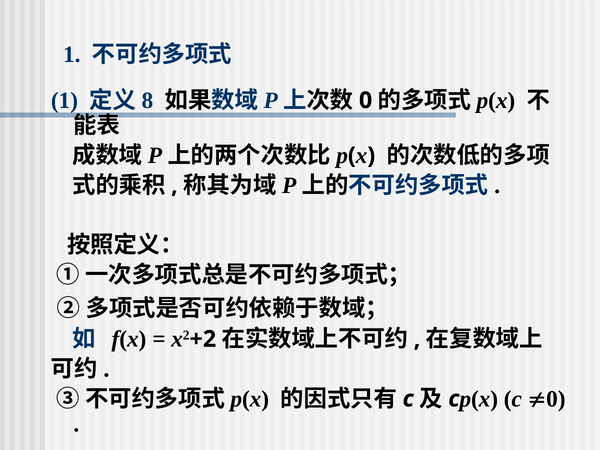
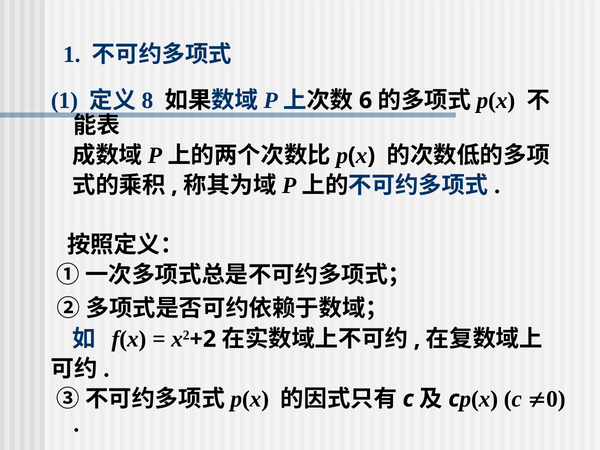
0 at (366, 100): 0 -> 6
